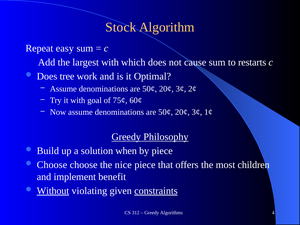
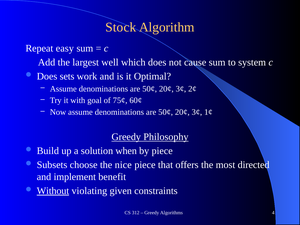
largest with: with -> well
restarts: restarts -> system
tree: tree -> sets
Choose at (52, 165): Choose -> Subsets
children: children -> directed
constraints underline: present -> none
